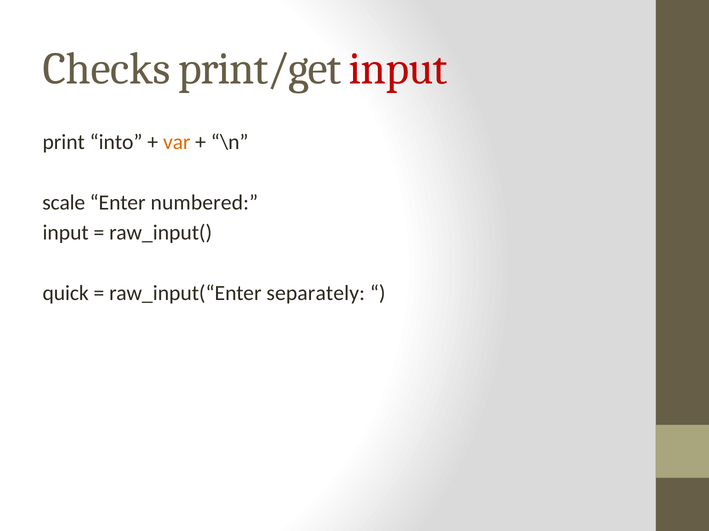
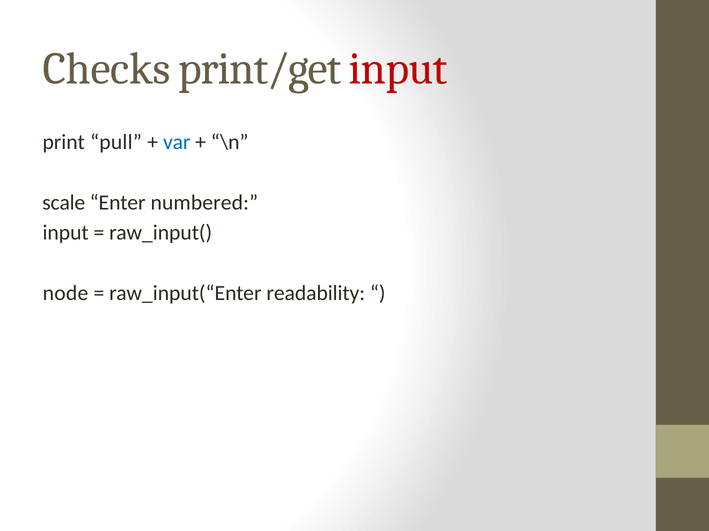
into: into -> pull
var colour: orange -> blue
quick: quick -> node
separately: separately -> readability
